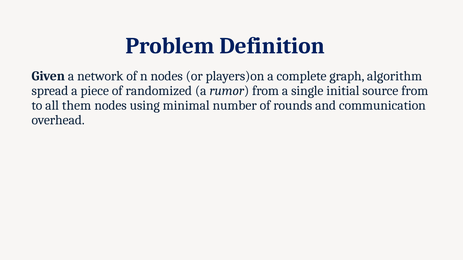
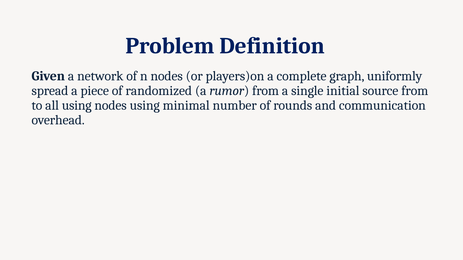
algorithm: algorithm -> uniformly
all them: them -> using
